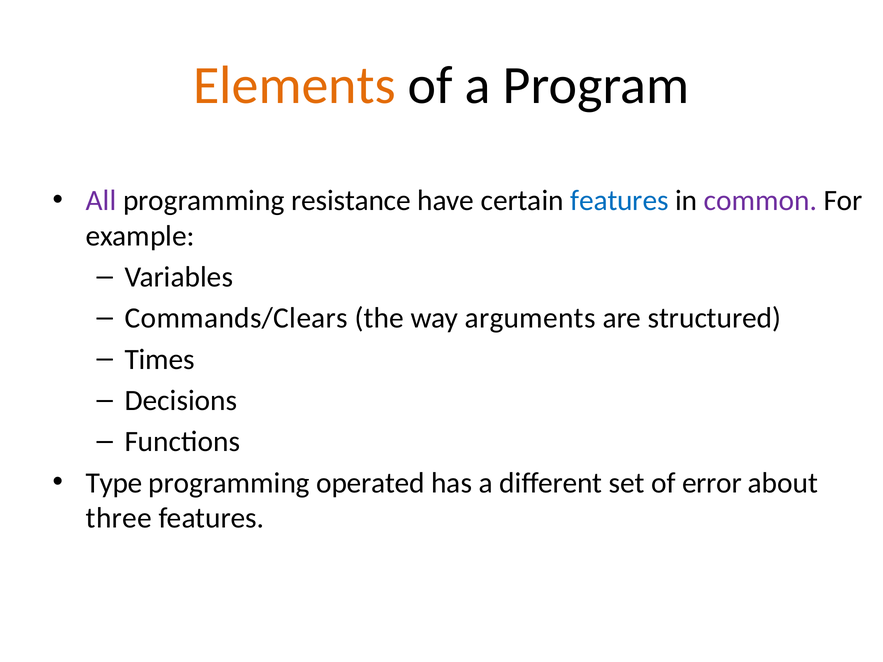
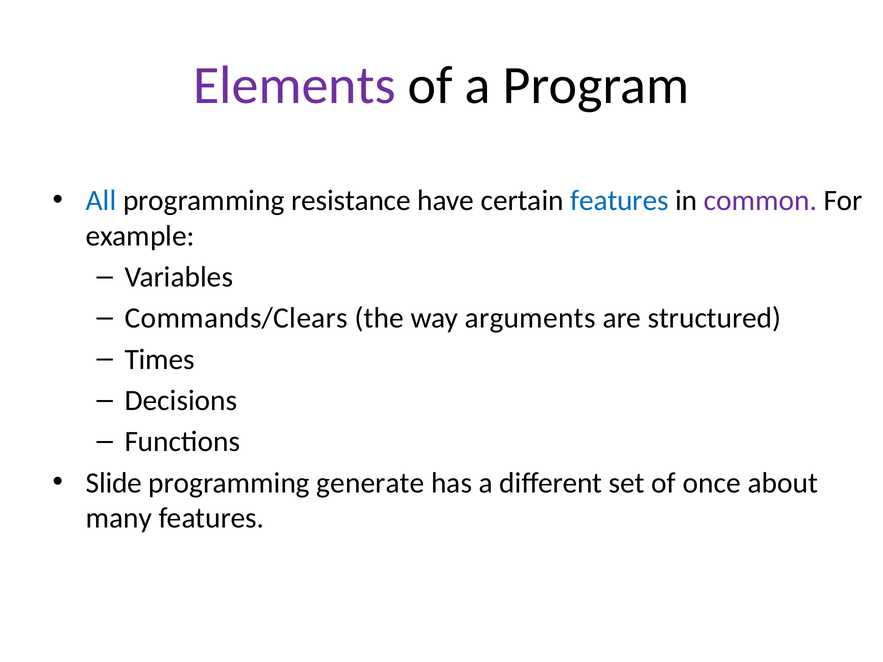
Elements colour: orange -> purple
All colour: purple -> blue
Type: Type -> Slide
operated: operated -> generate
error: error -> once
three: three -> many
